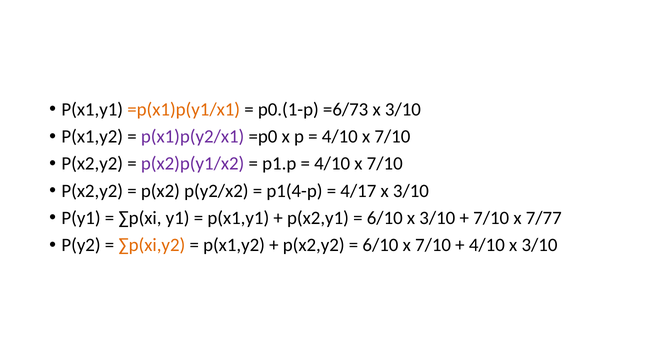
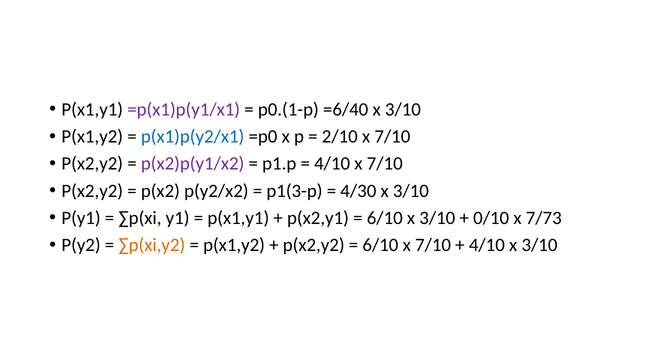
=p(x1)p(y1/x1 colour: orange -> purple
=6/73: =6/73 -> =6/40
p(x1)p(y2/x1 colour: purple -> blue
4/10 at (340, 137): 4/10 -> 2/10
p1(4-p: p1(4-p -> p1(3-p
4/17: 4/17 -> 4/30
7/10 at (491, 218): 7/10 -> 0/10
7/77: 7/77 -> 7/73
